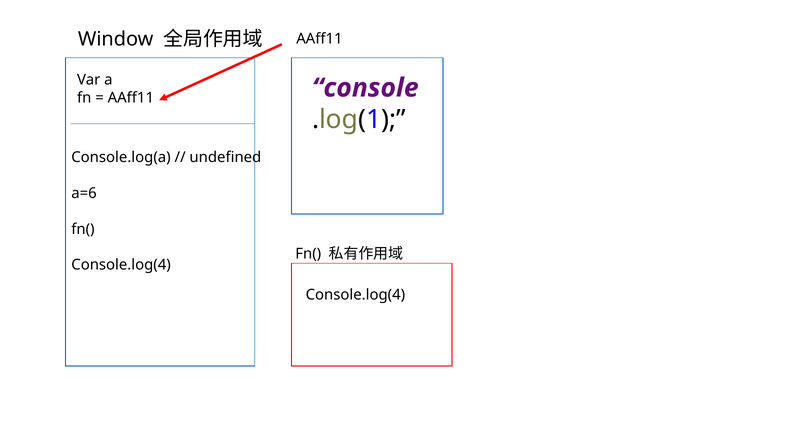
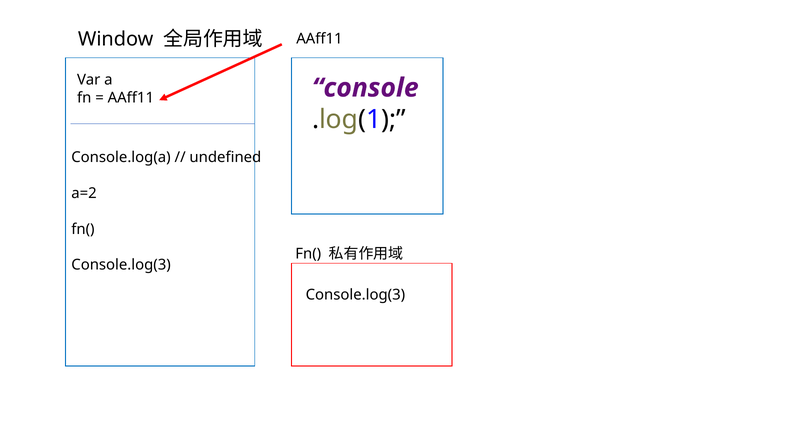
a=6: a=6 -> a=2
Console.log(4 at (121, 265): Console.log(4 -> Console.log(3
Console.log(4 at (355, 295): Console.log(4 -> Console.log(3
